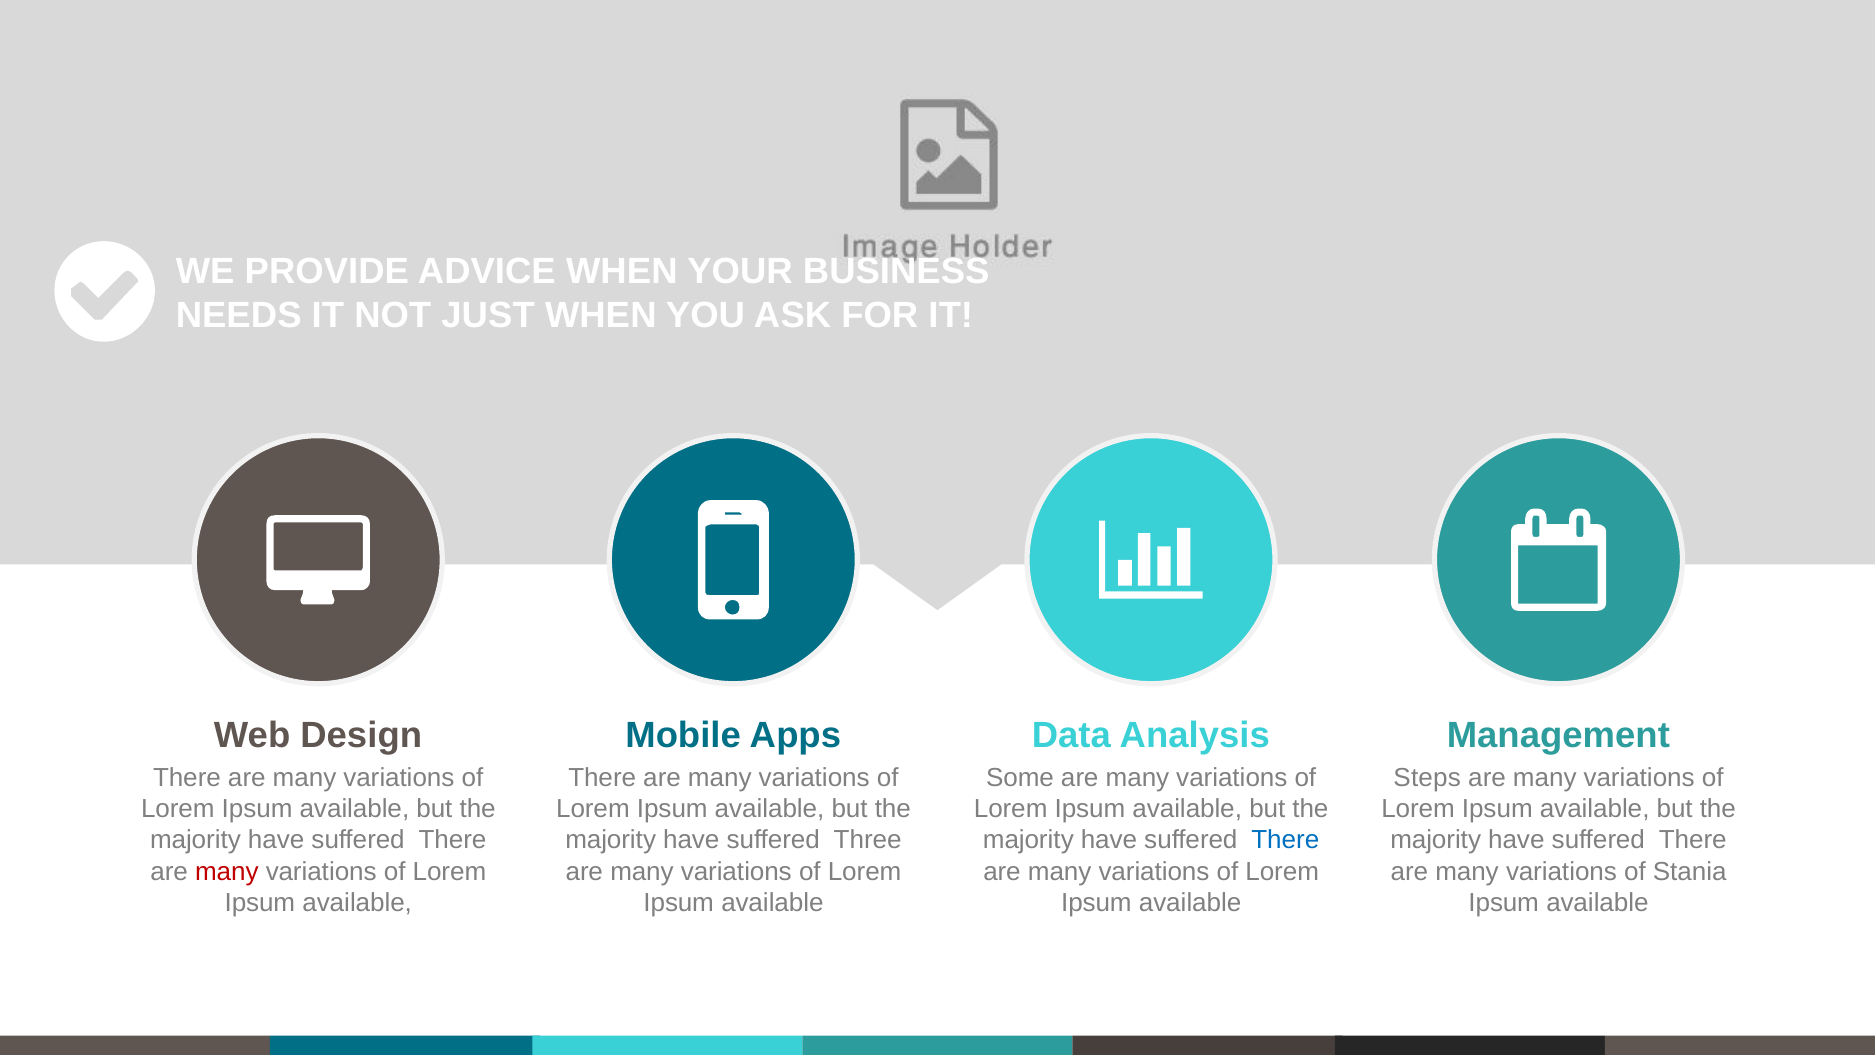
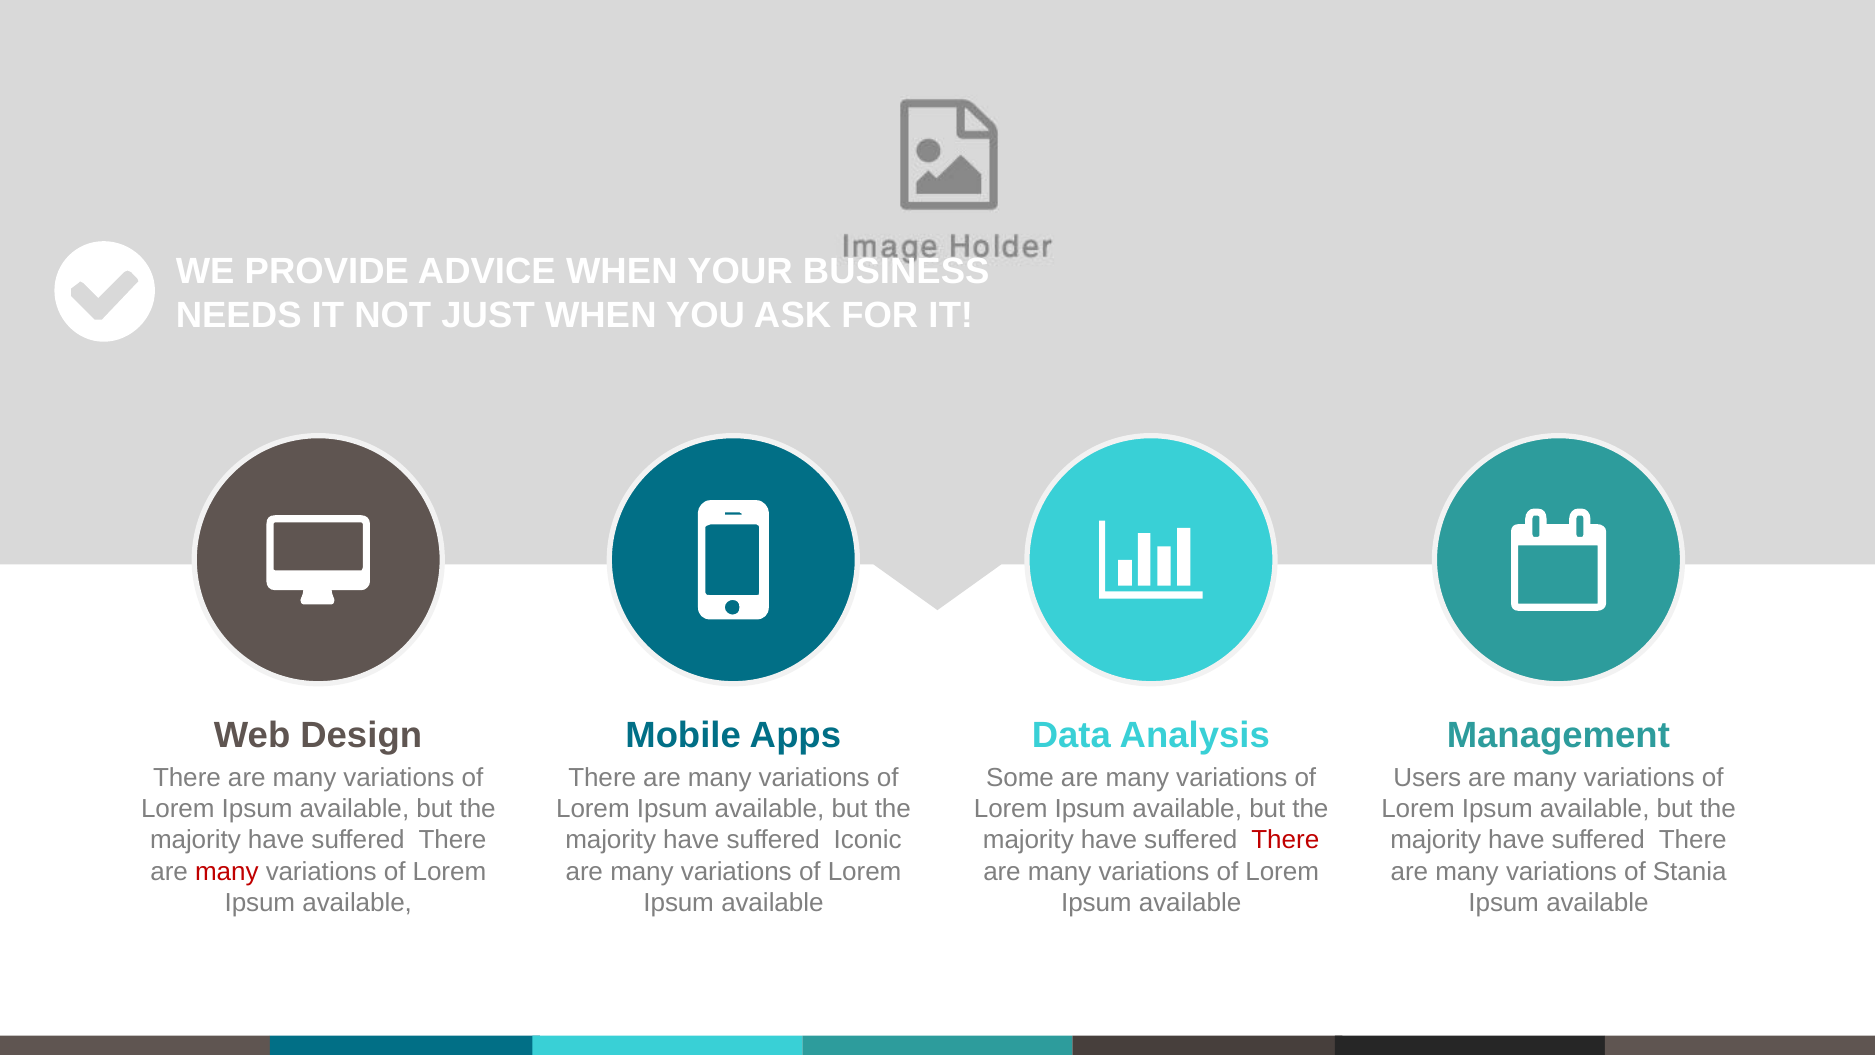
Steps: Steps -> Users
Three: Three -> Iconic
There at (1285, 840) colour: blue -> red
